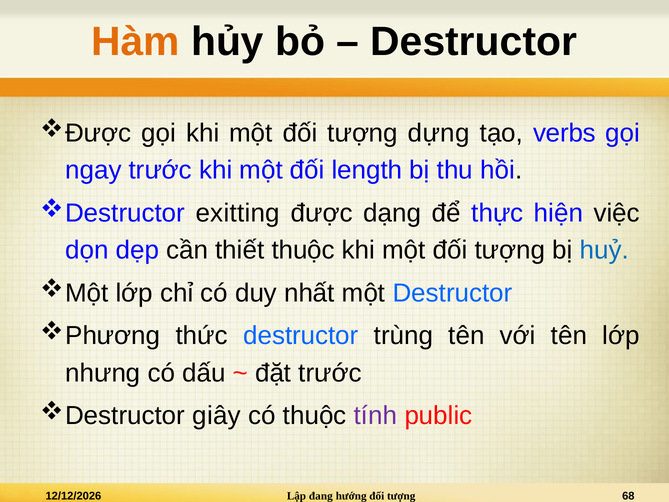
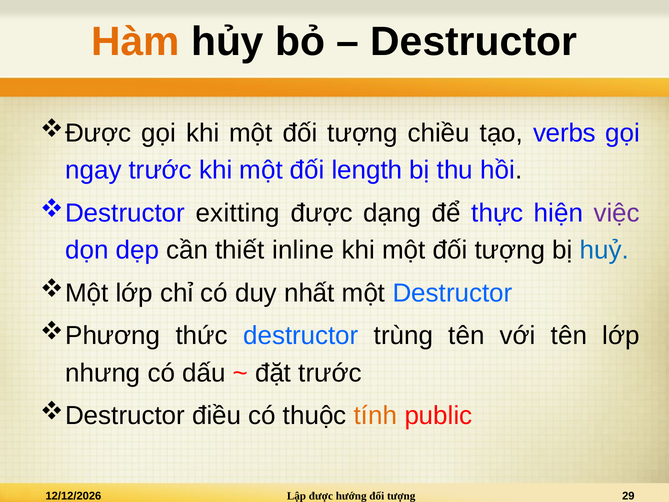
dựng: dựng -> chiều
việc colour: black -> purple
thiết thuộc: thuộc -> inline
giây: giây -> điều
tính colour: purple -> orange
Lập đang: đang -> được
68: 68 -> 29
